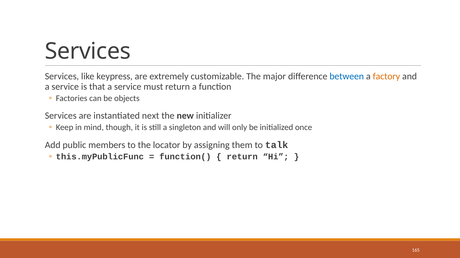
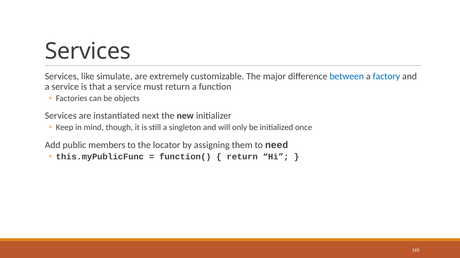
keypress: keypress -> simulate
factory colour: orange -> blue
talk: talk -> need
